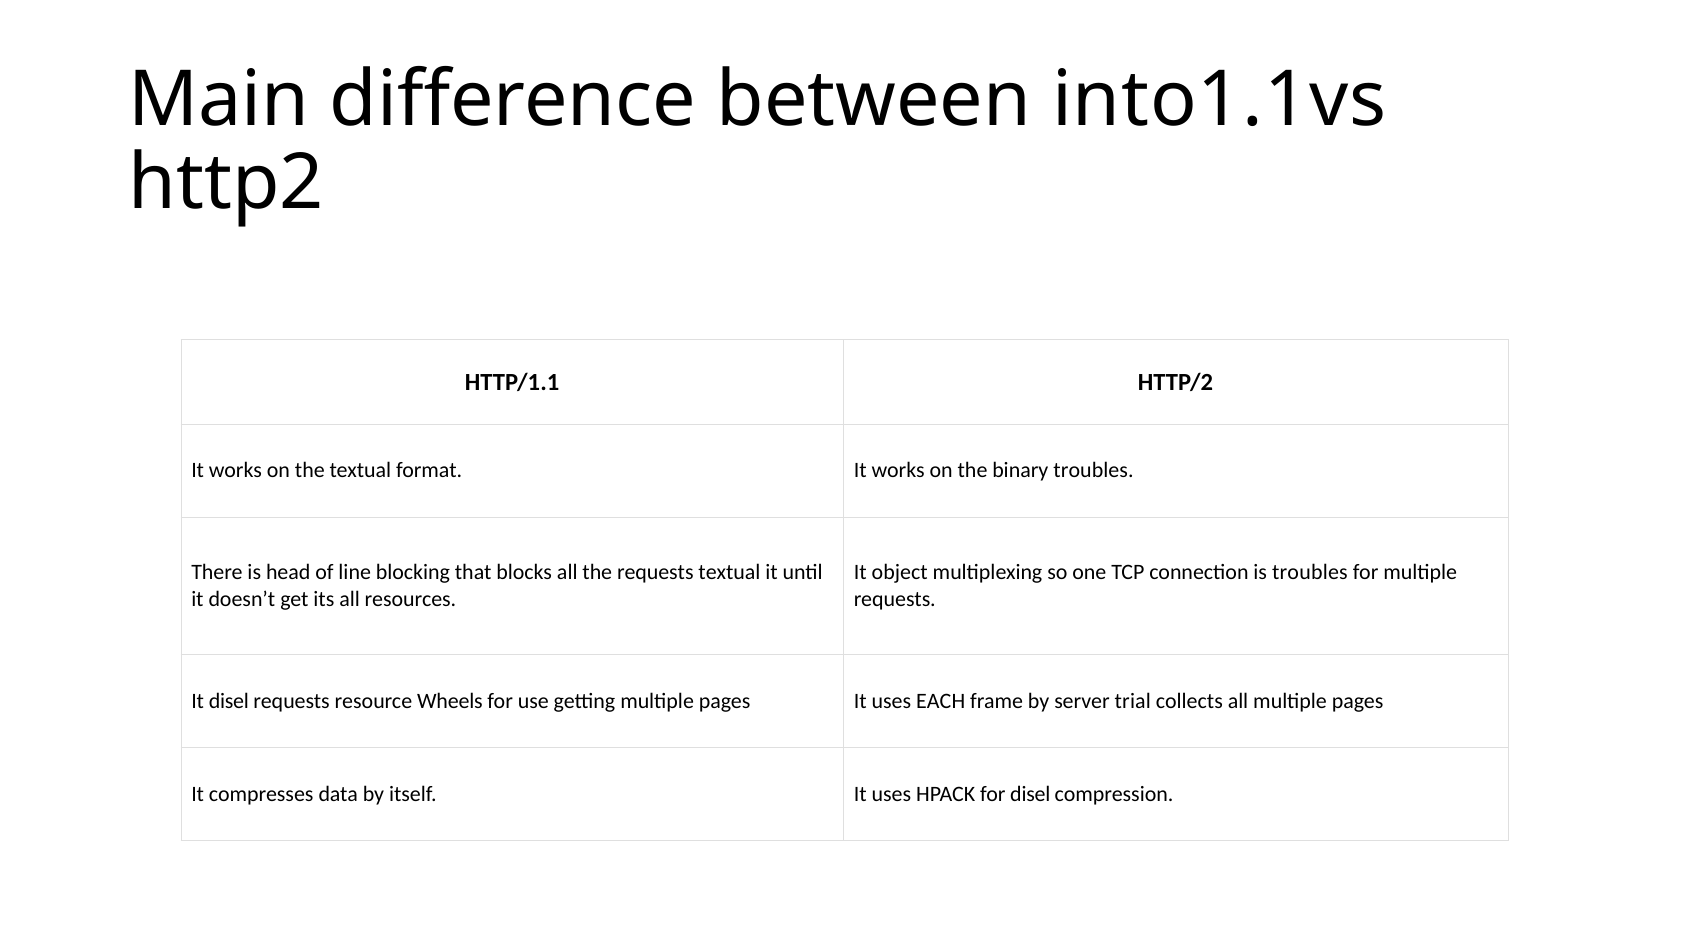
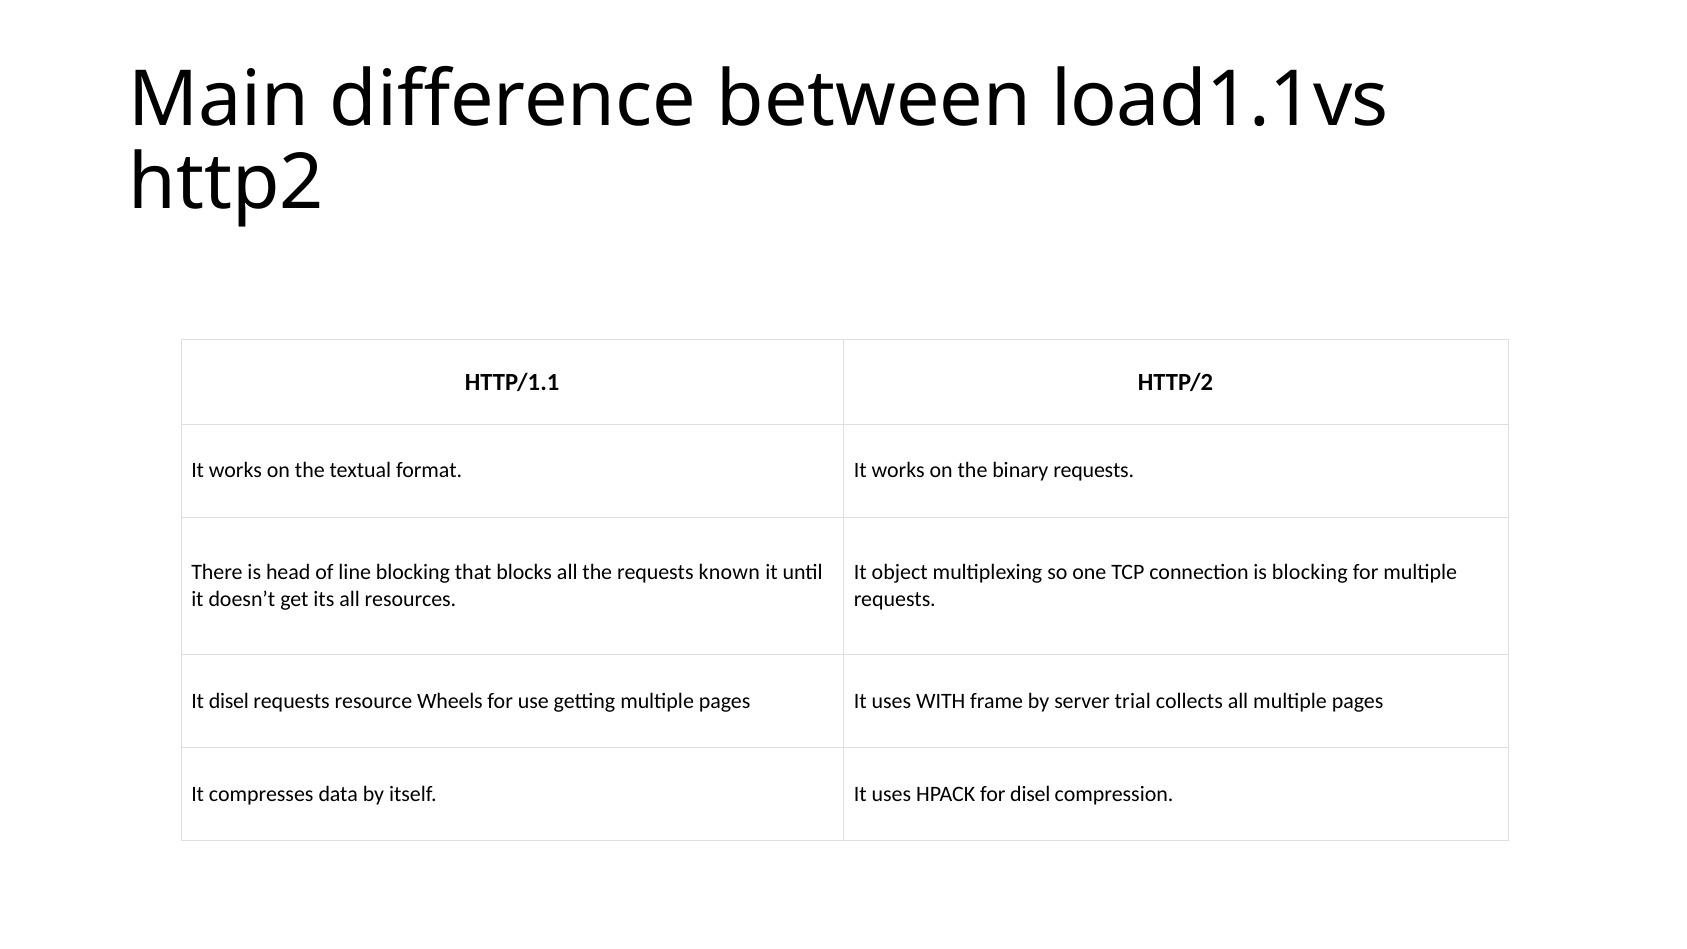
into1.1vs: into1.1vs -> load1.1vs
binary troubles: troubles -> requests
requests textual: textual -> known
is troubles: troubles -> blocking
EACH: EACH -> WITH
